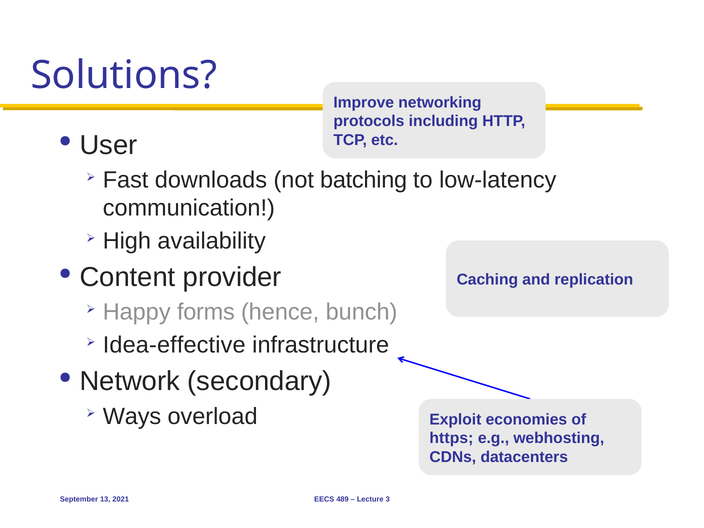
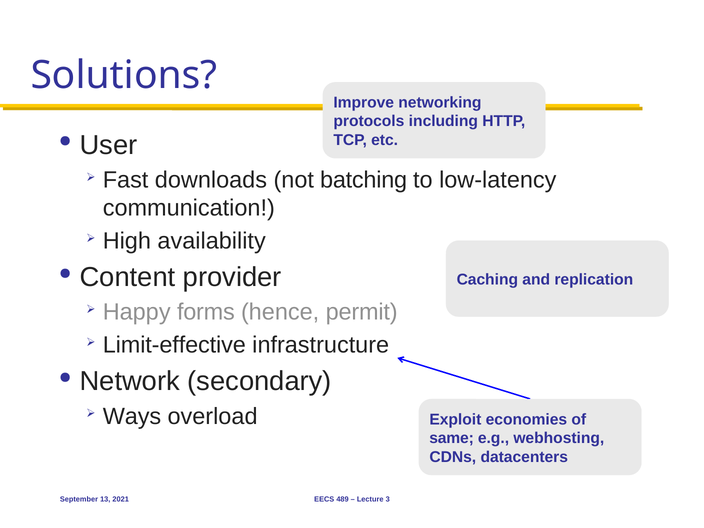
bunch: bunch -> permit
Idea-effective: Idea-effective -> Limit-effective
https: https -> same
